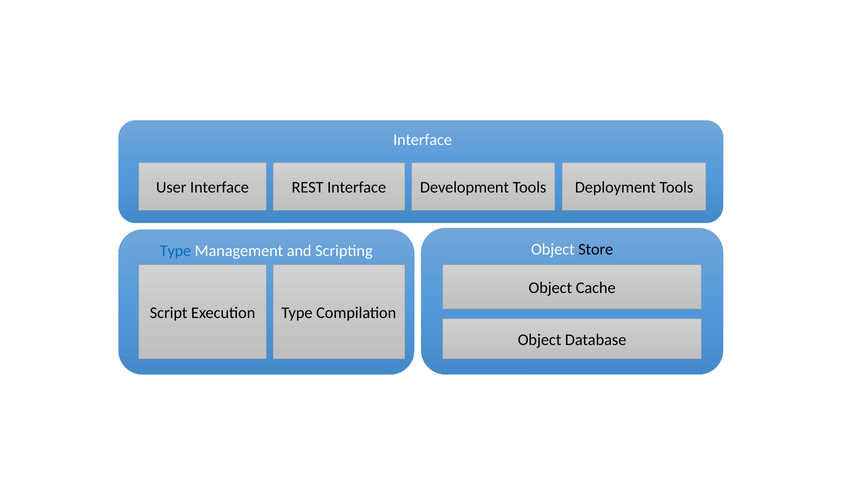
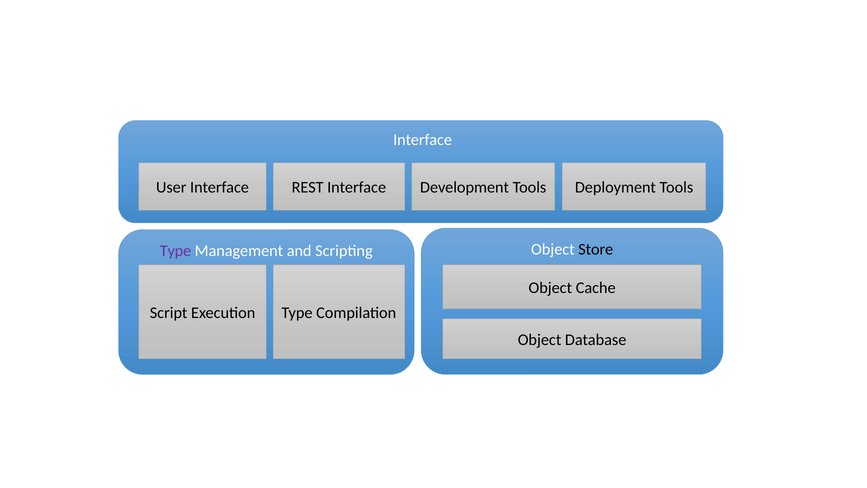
Type at (175, 251) colour: blue -> purple
